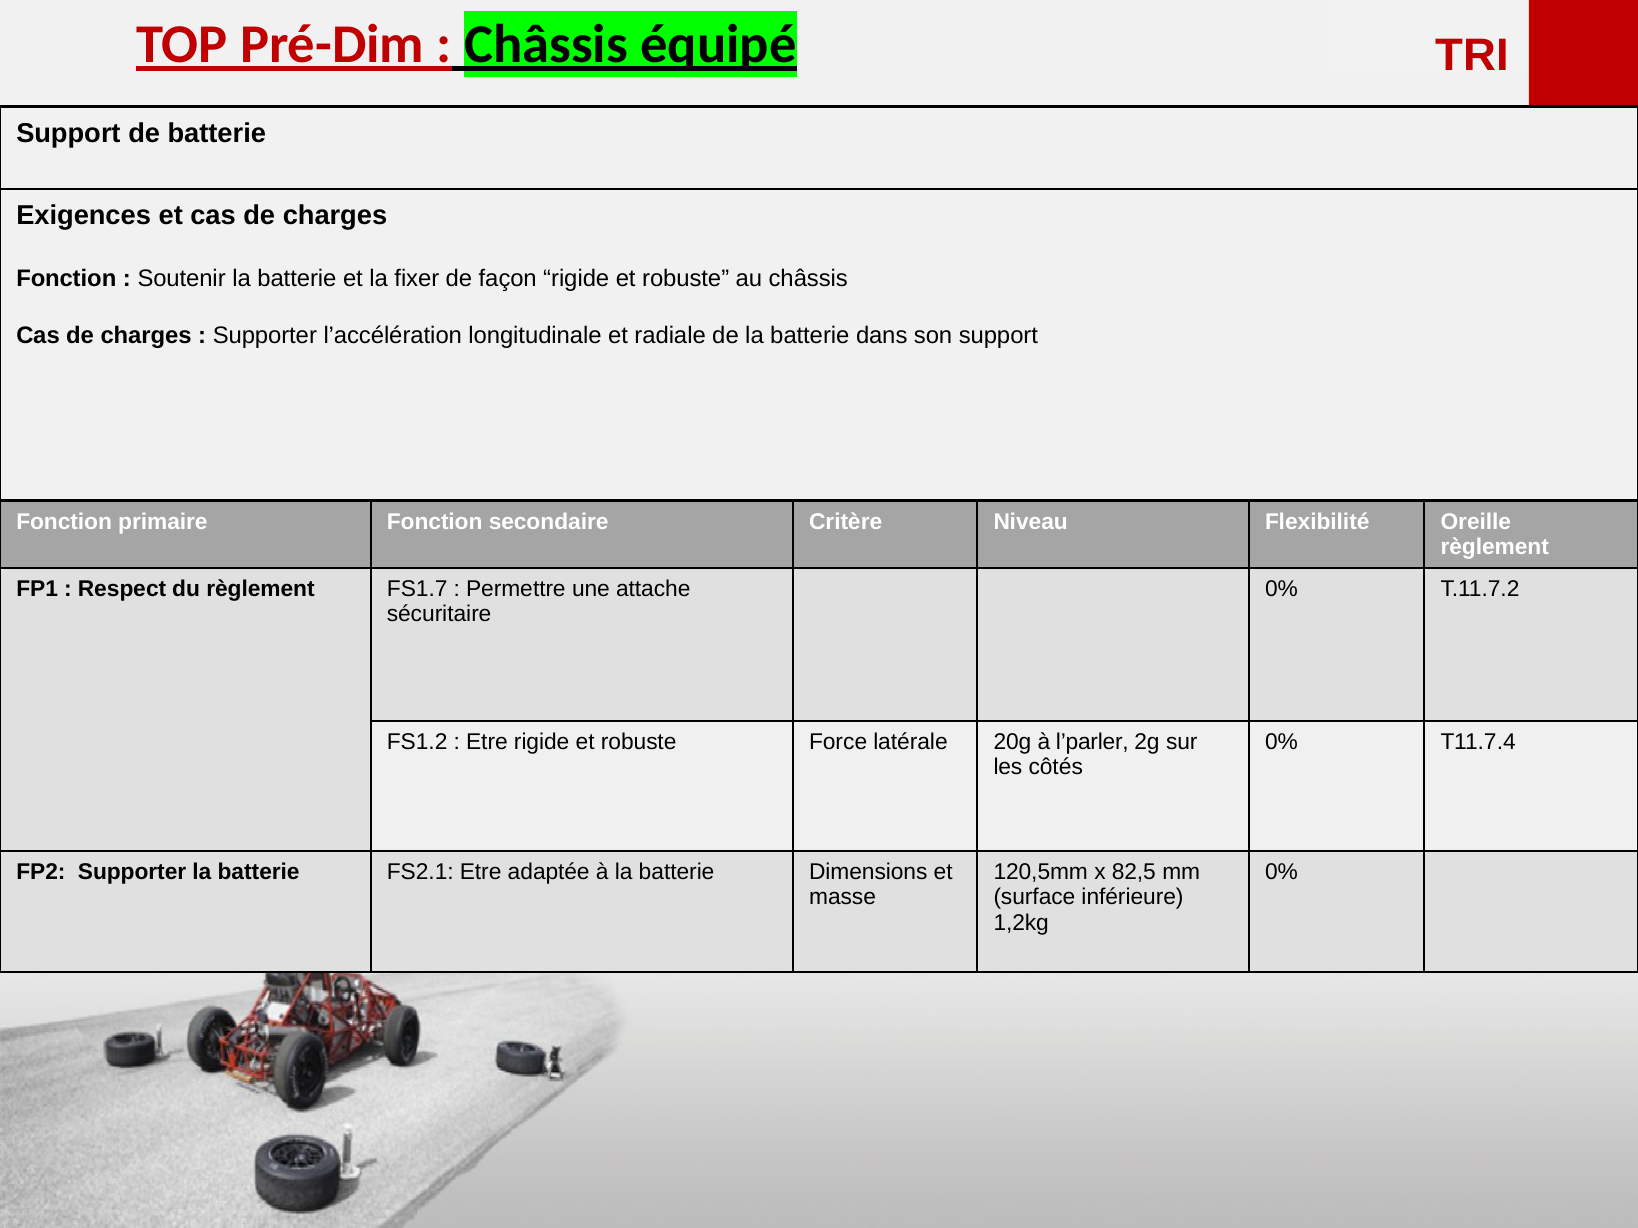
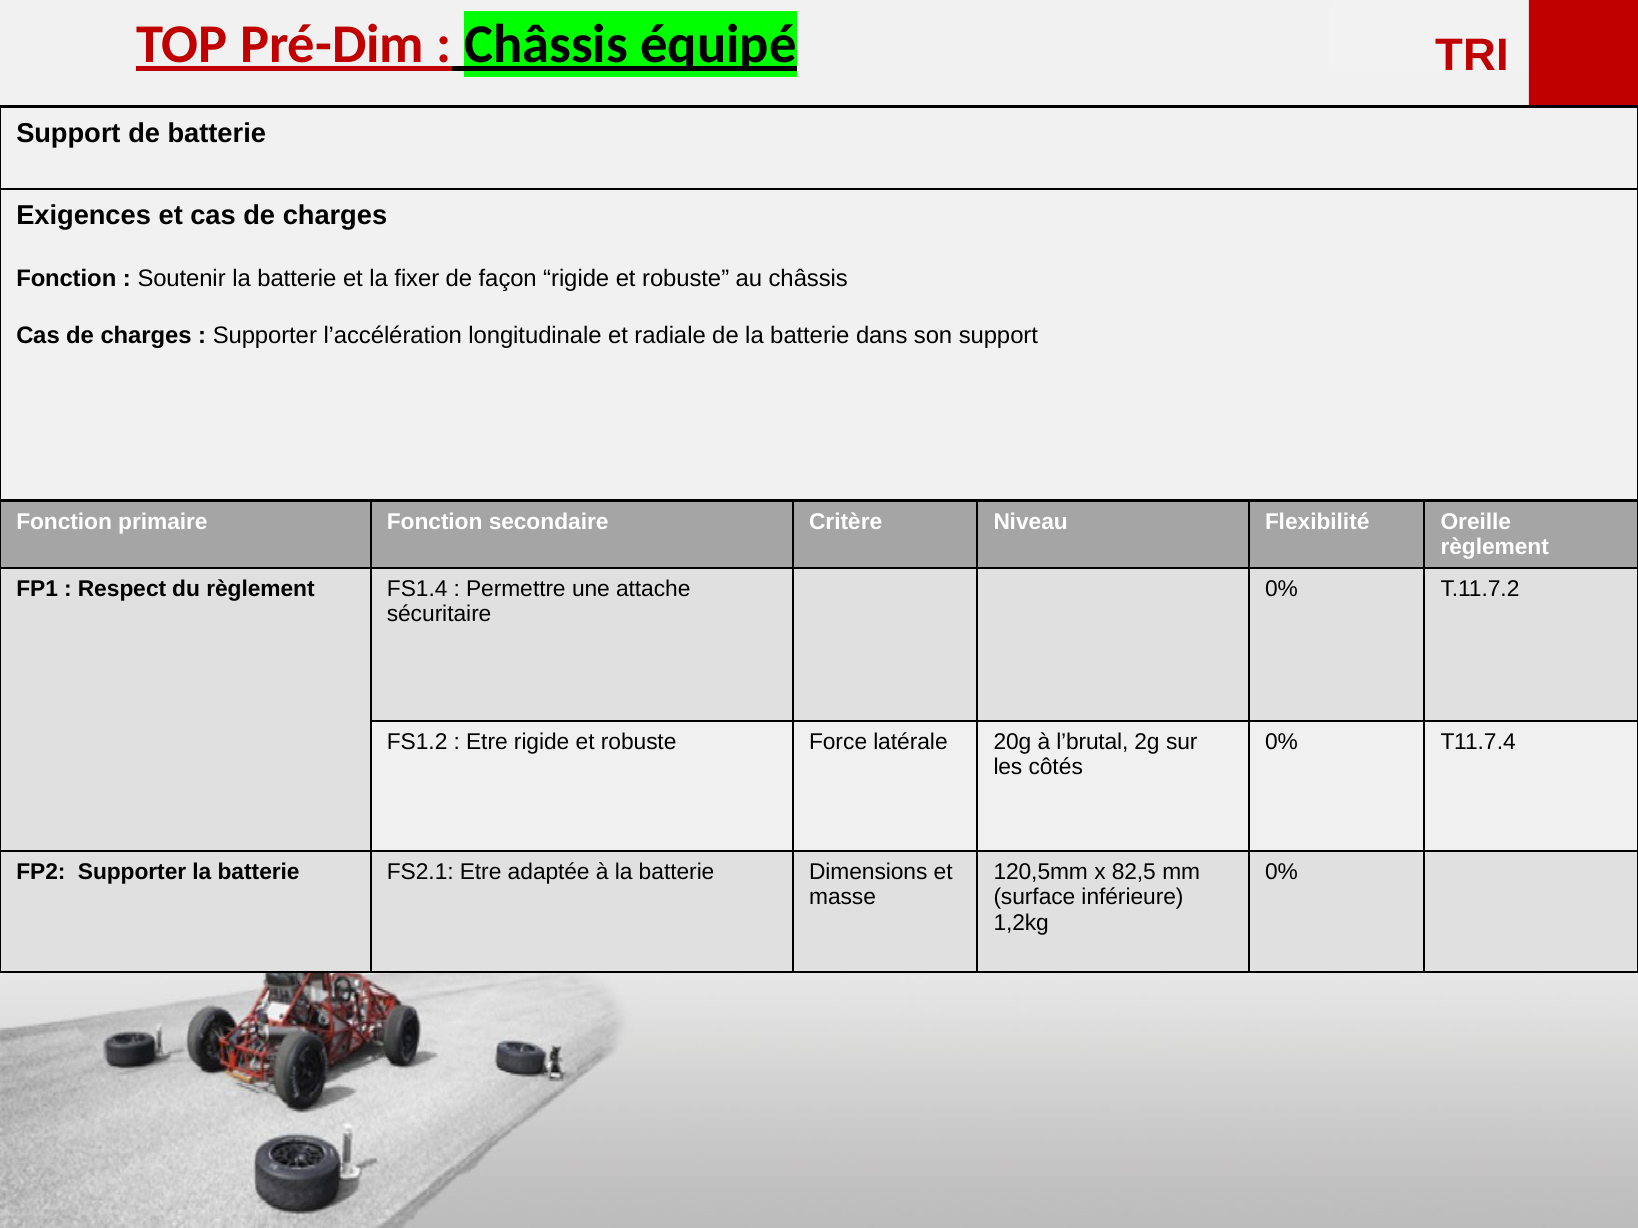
FS1.7: FS1.7 -> FS1.4
l’parler: l’parler -> l’brutal
